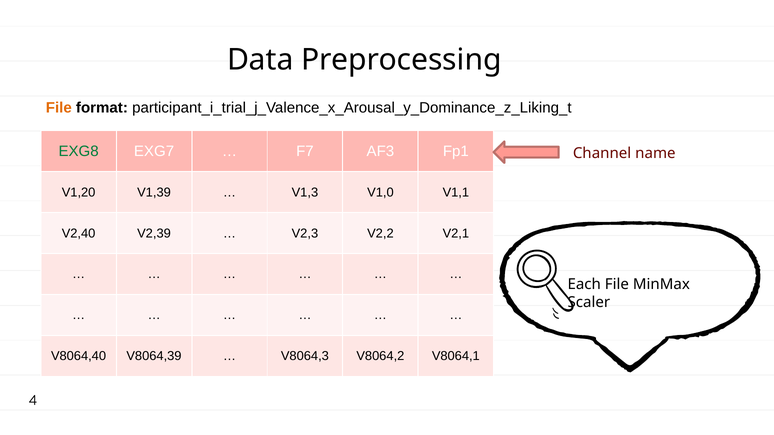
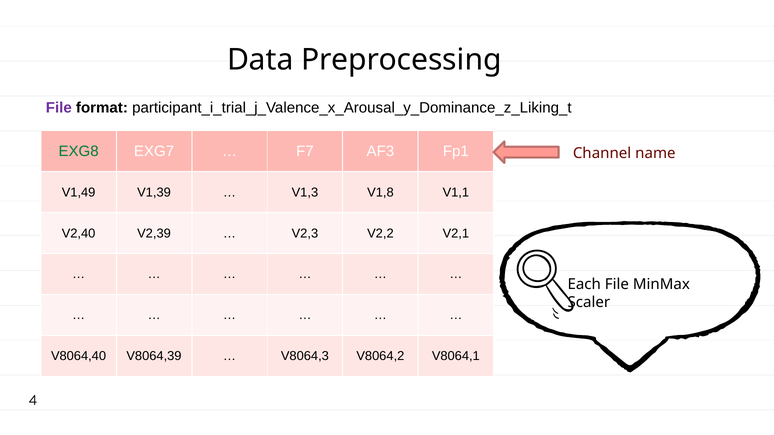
File at (59, 108) colour: orange -> purple
V1,20: V1,20 -> V1,49
V1,0: V1,0 -> V1,8
